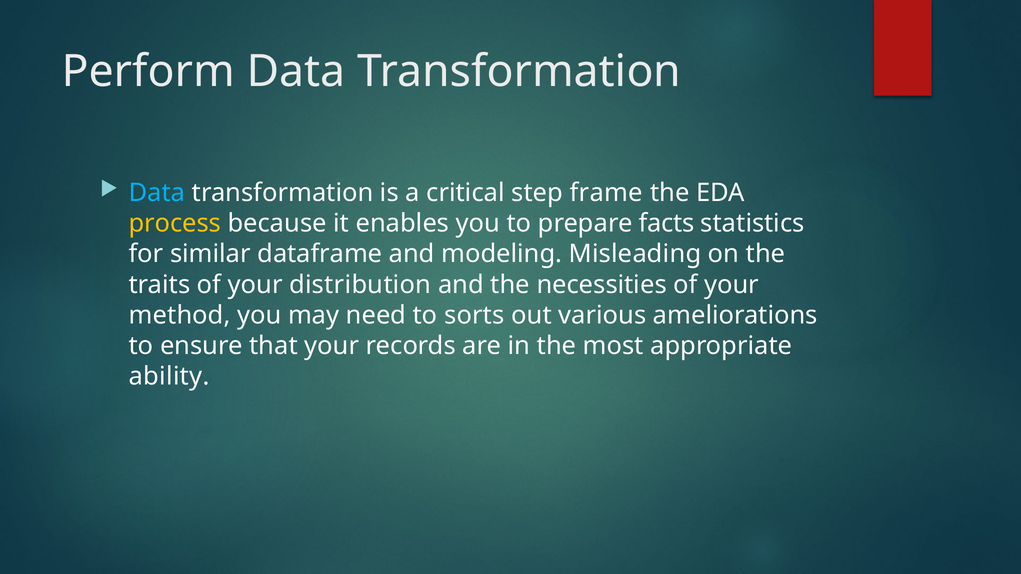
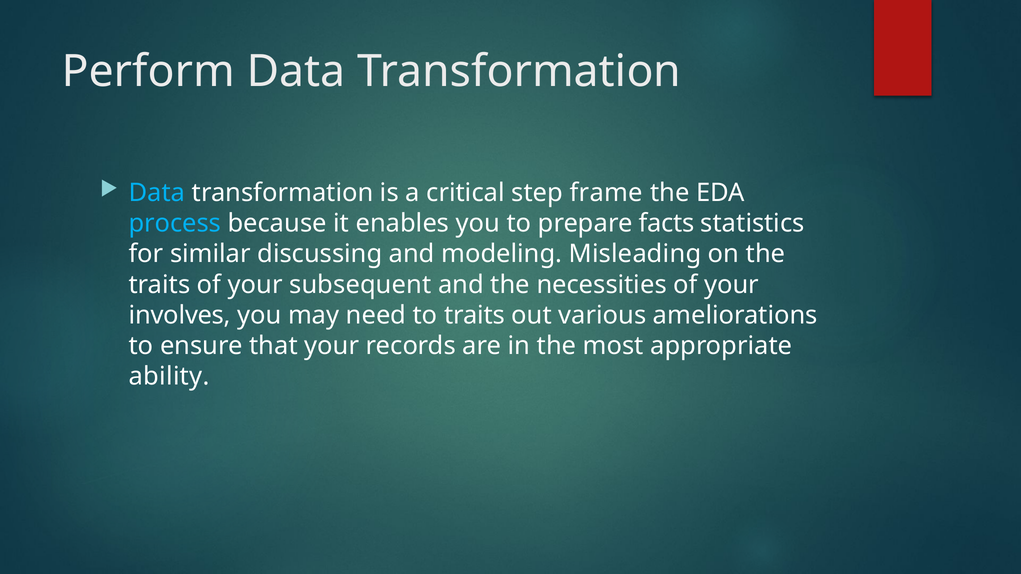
process colour: yellow -> light blue
dataframe: dataframe -> discussing
distribution: distribution -> subsequent
method: method -> involves
to sorts: sorts -> traits
